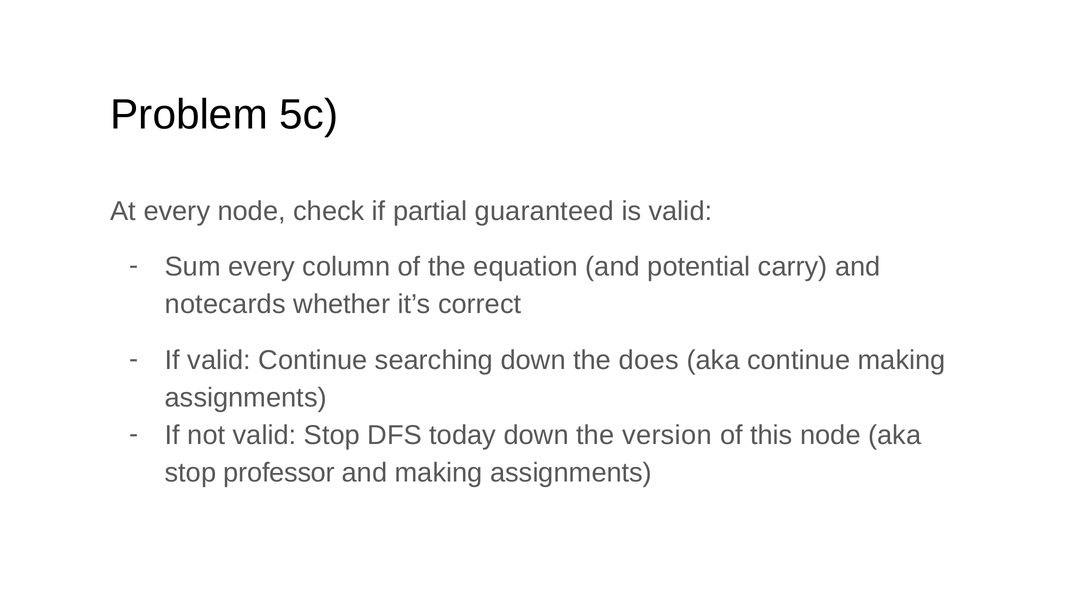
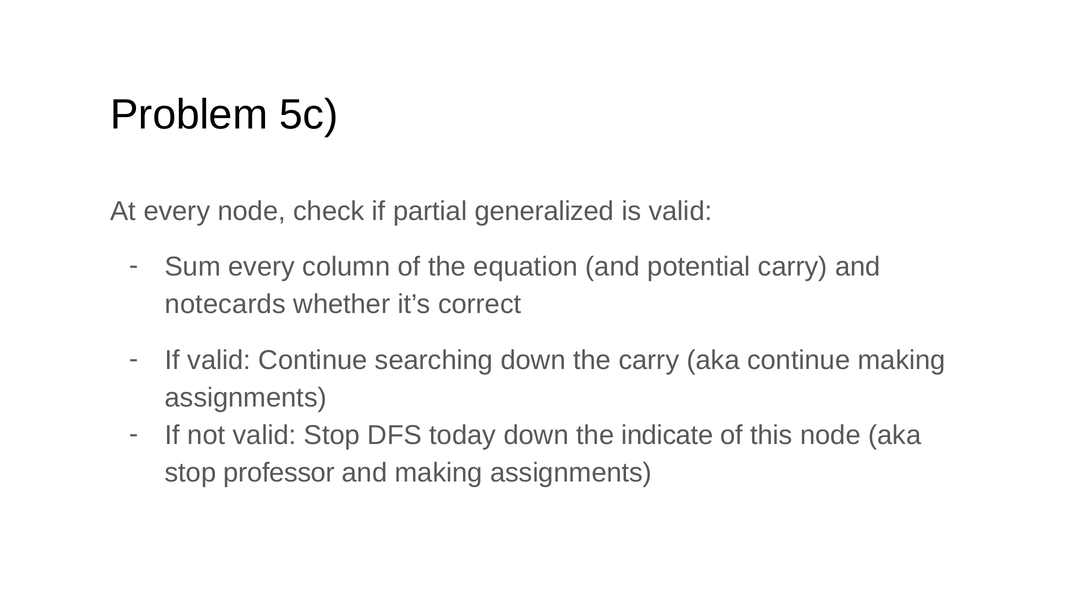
guaranteed: guaranteed -> generalized
the does: does -> carry
version: version -> indicate
